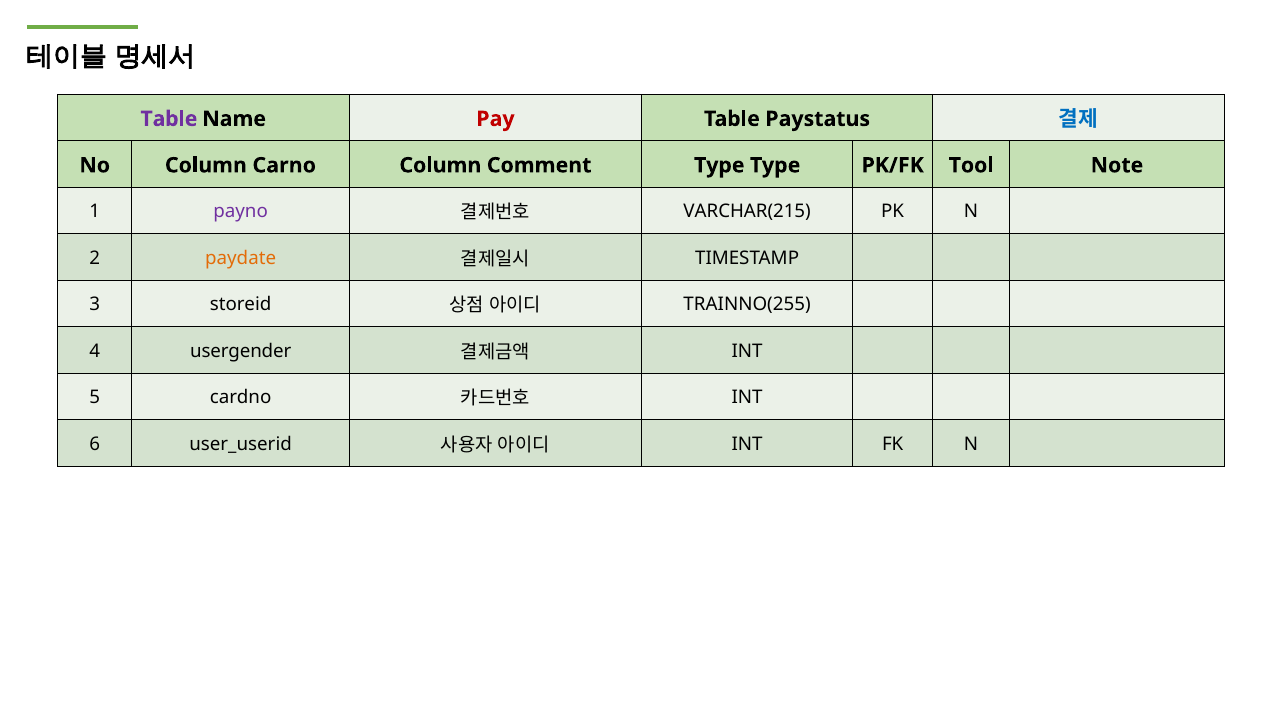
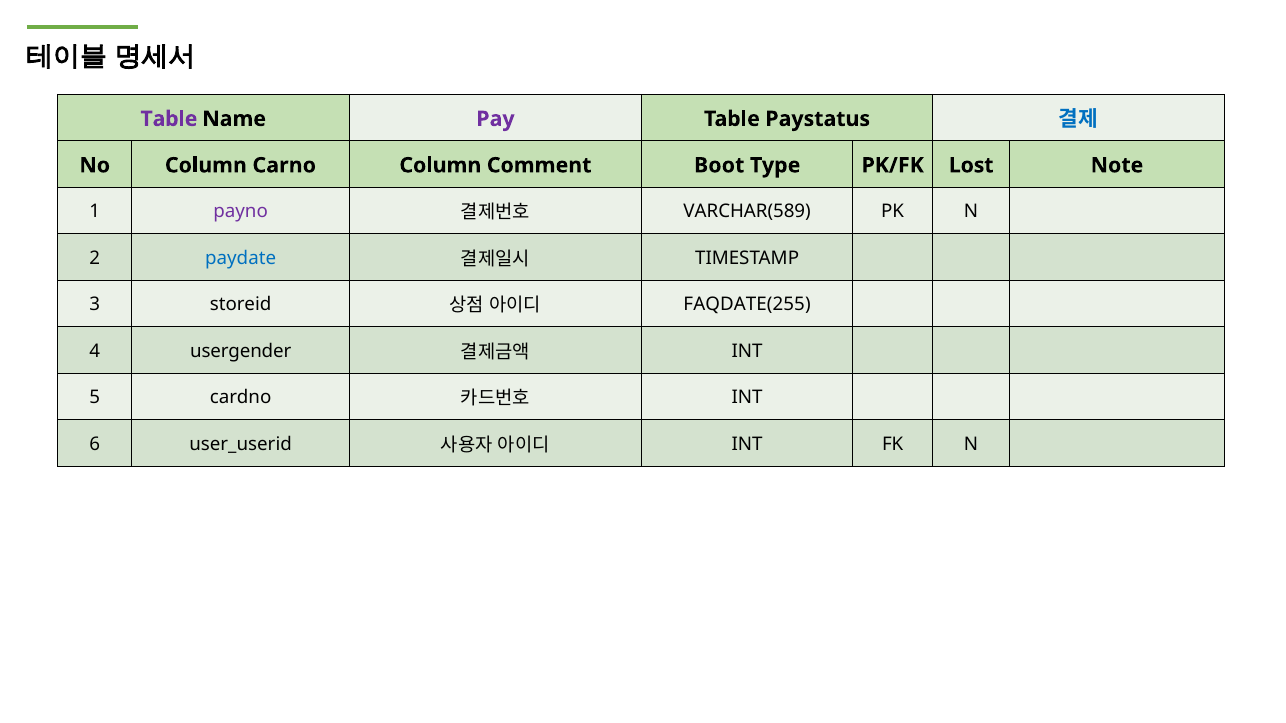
Pay colour: red -> purple
Comment Type: Type -> Boot
Tool: Tool -> Lost
VARCHAR(215: VARCHAR(215 -> VARCHAR(589
paydate colour: orange -> blue
TRAINNO(255: TRAINNO(255 -> FAQDATE(255
